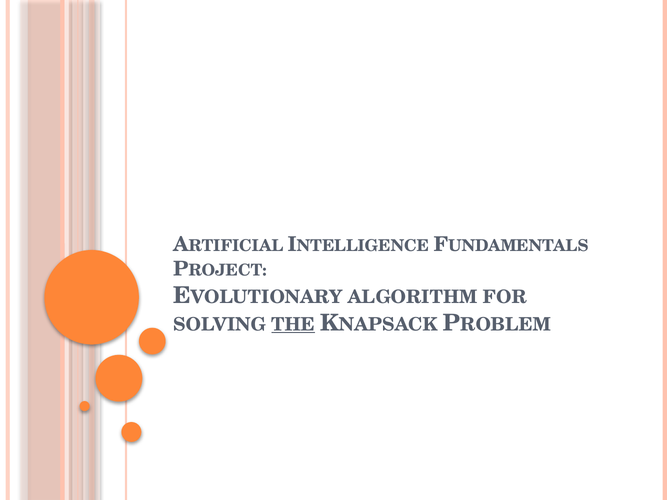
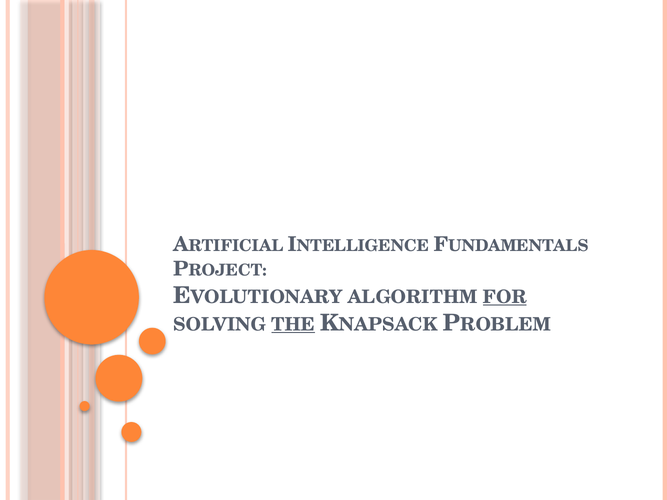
FOR underline: none -> present
